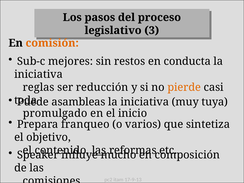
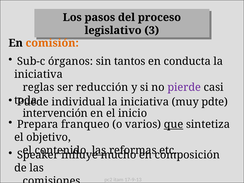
mejores: mejores -> órganos
restos: restos -> tantos
pierde colour: orange -> purple
asambleas: asambleas -> individual
tuya: tuya -> pdte
promulgado: promulgado -> intervención
que underline: none -> present
